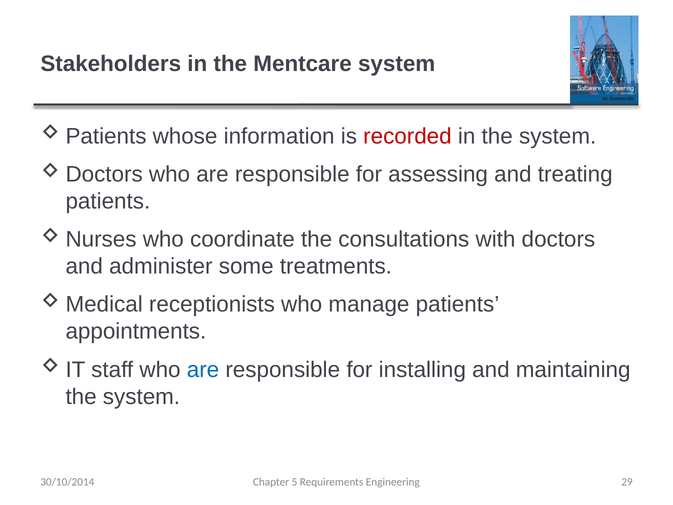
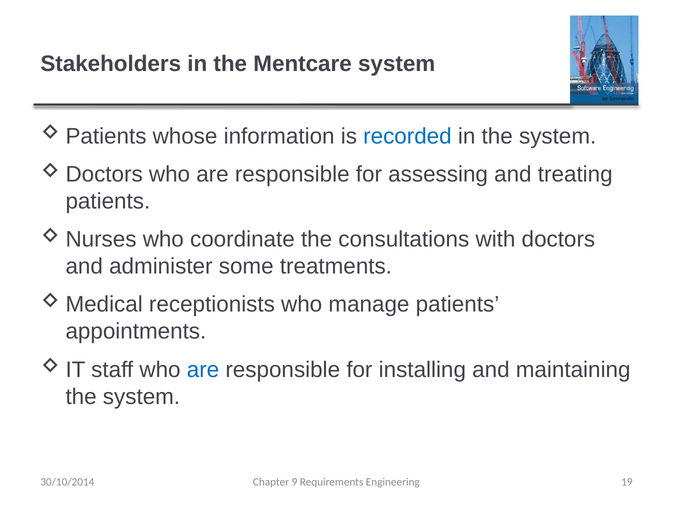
recorded colour: red -> blue
5: 5 -> 9
29: 29 -> 19
